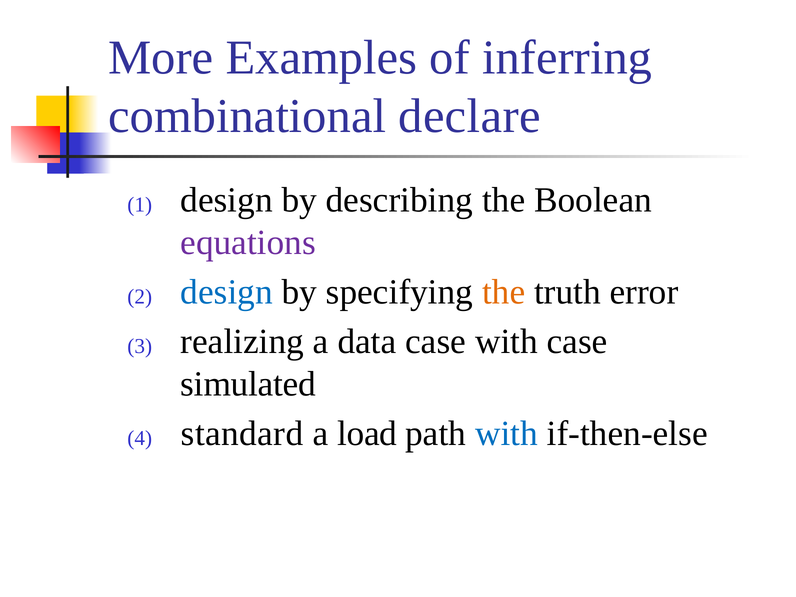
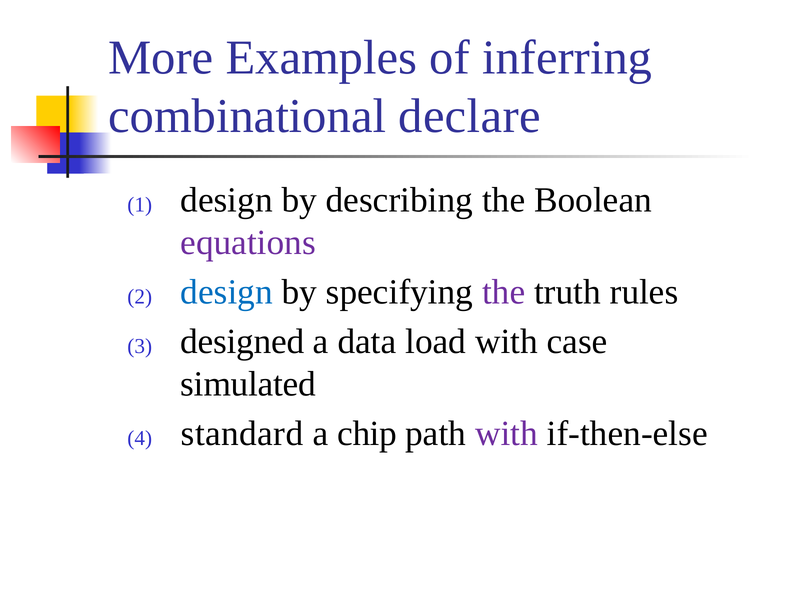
the at (504, 292) colour: orange -> purple
error: error -> rules
realizing: realizing -> designed
data case: case -> load
load: load -> chip
with at (507, 434) colour: blue -> purple
